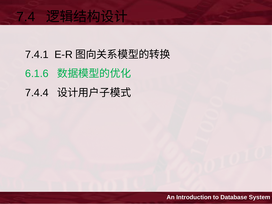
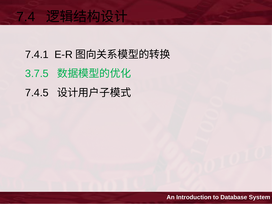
6.1.6: 6.1.6 -> 3.7.5
7.4.4: 7.4.4 -> 7.4.5
